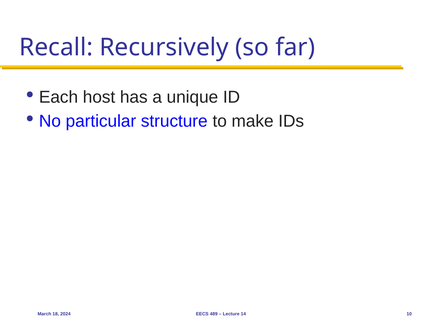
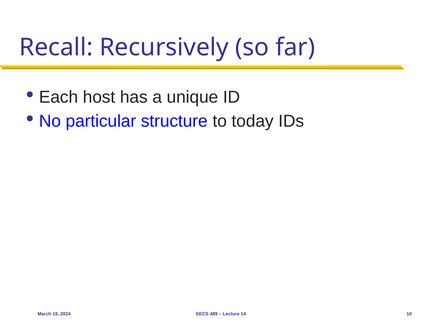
make: make -> today
